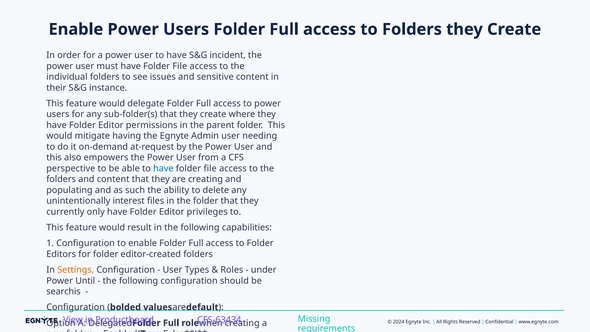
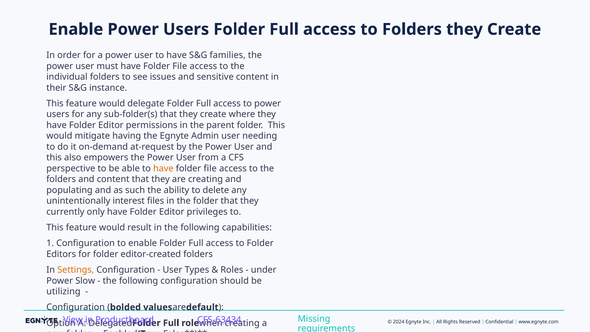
incident: incident -> families
have at (163, 168) colour: blue -> orange
Until: Until -> Slow
searchis: searchis -> utilizing
